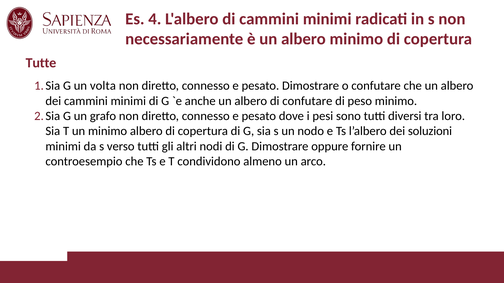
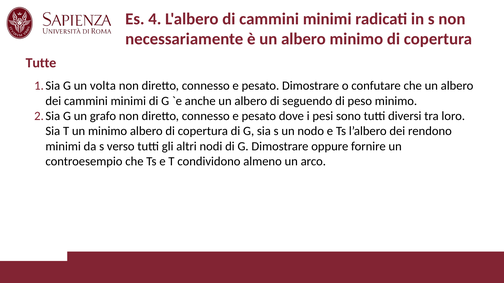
di confutare: confutare -> seguendo
soluzioni: soluzioni -> rendono
